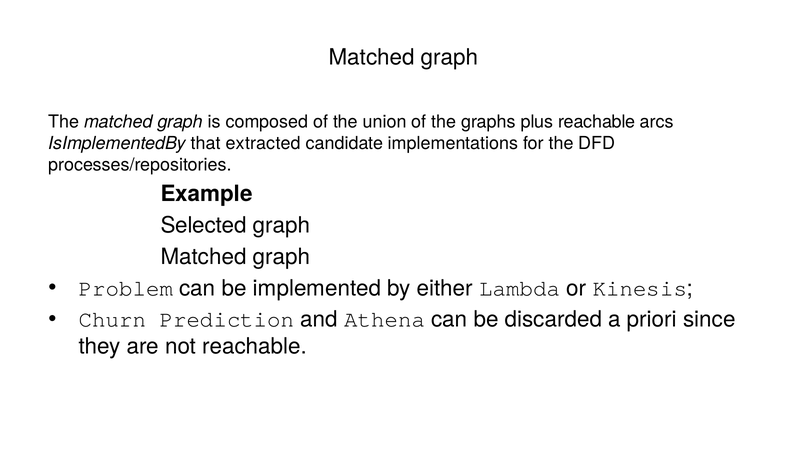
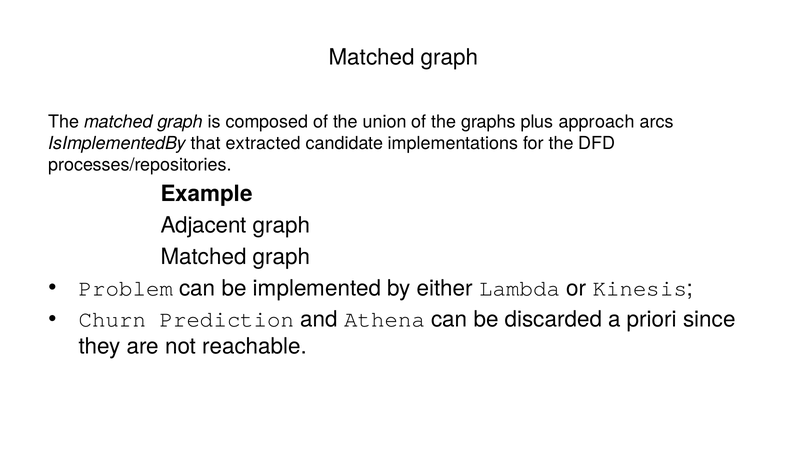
plus reachable: reachable -> approach
Selected: Selected -> Adjacent
